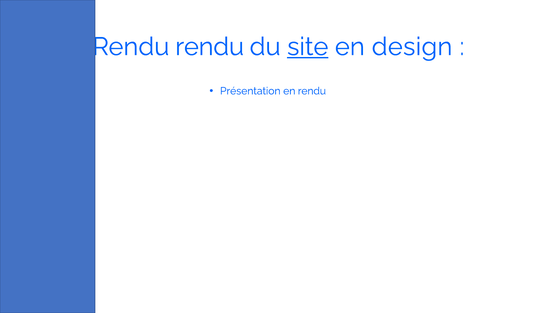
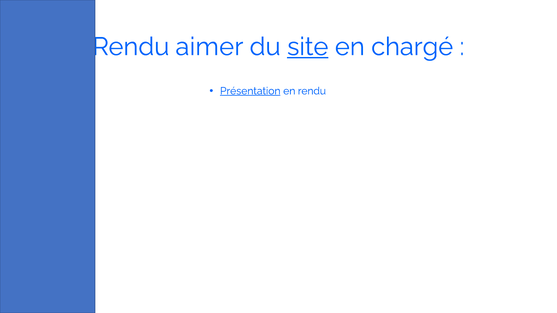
Rendu rendu: rendu -> aimer
design: design -> chargé
Présentation underline: none -> present
